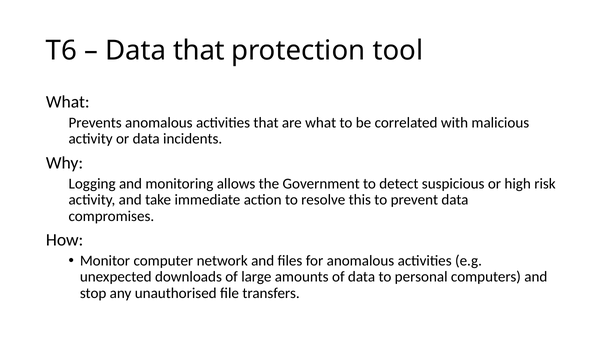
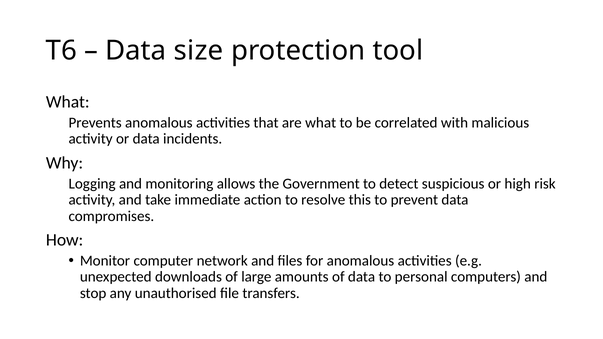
Data that: that -> size
